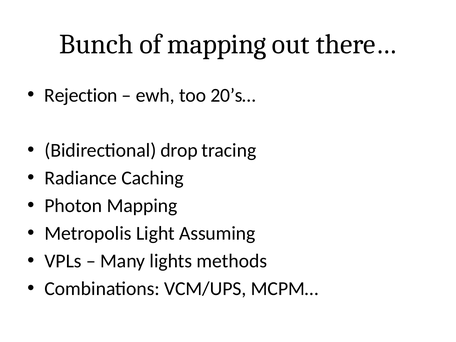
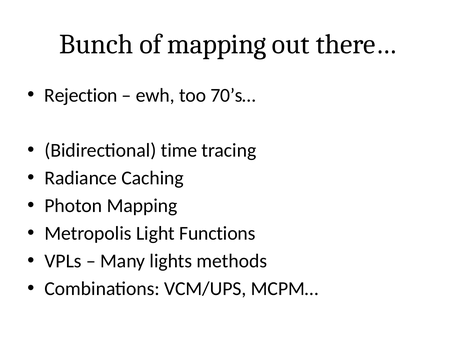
20’s…: 20’s… -> 70’s…
drop: drop -> time
Assuming: Assuming -> Functions
